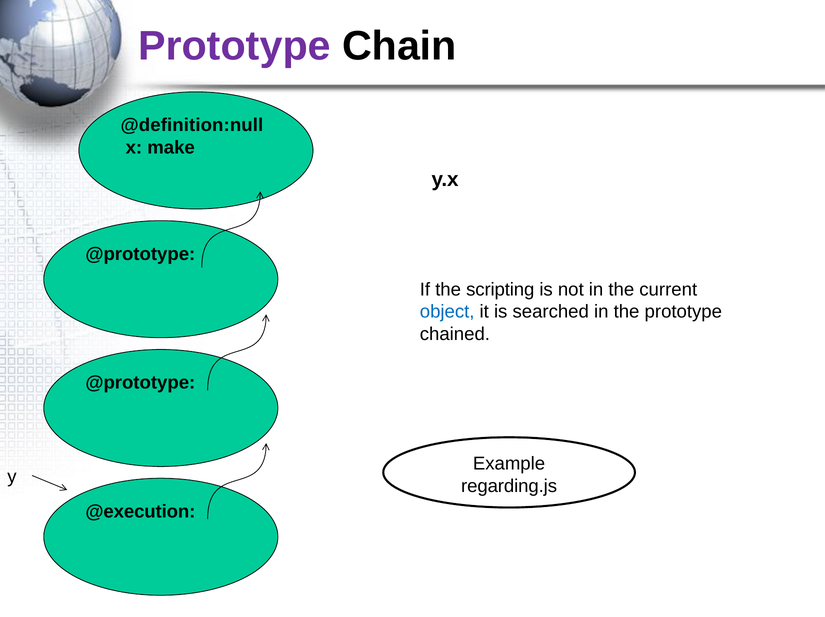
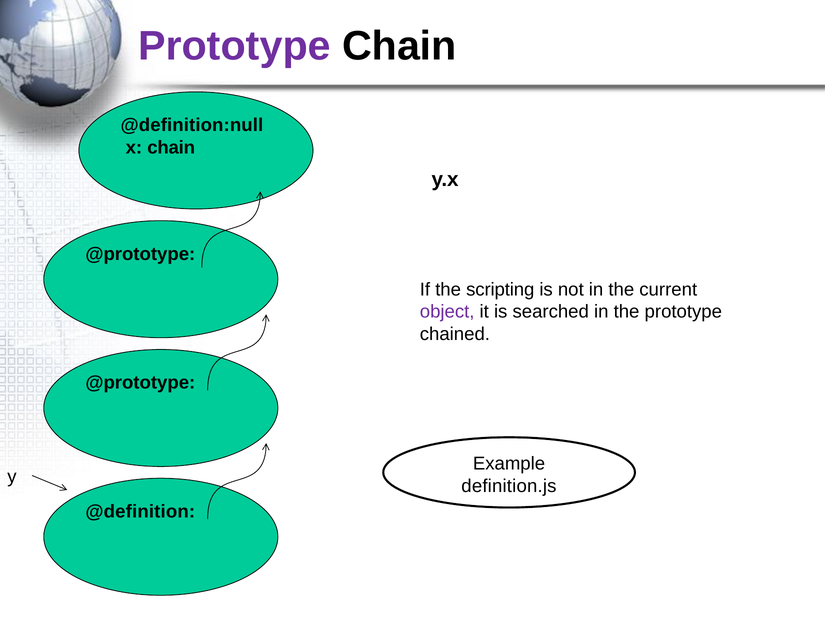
x make: make -> chain
object colour: blue -> purple
regarding.js: regarding.js -> definition.js
@execution: @execution -> @definition
